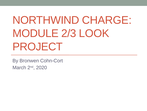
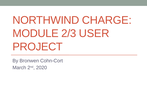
LOOK: LOOK -> USER
